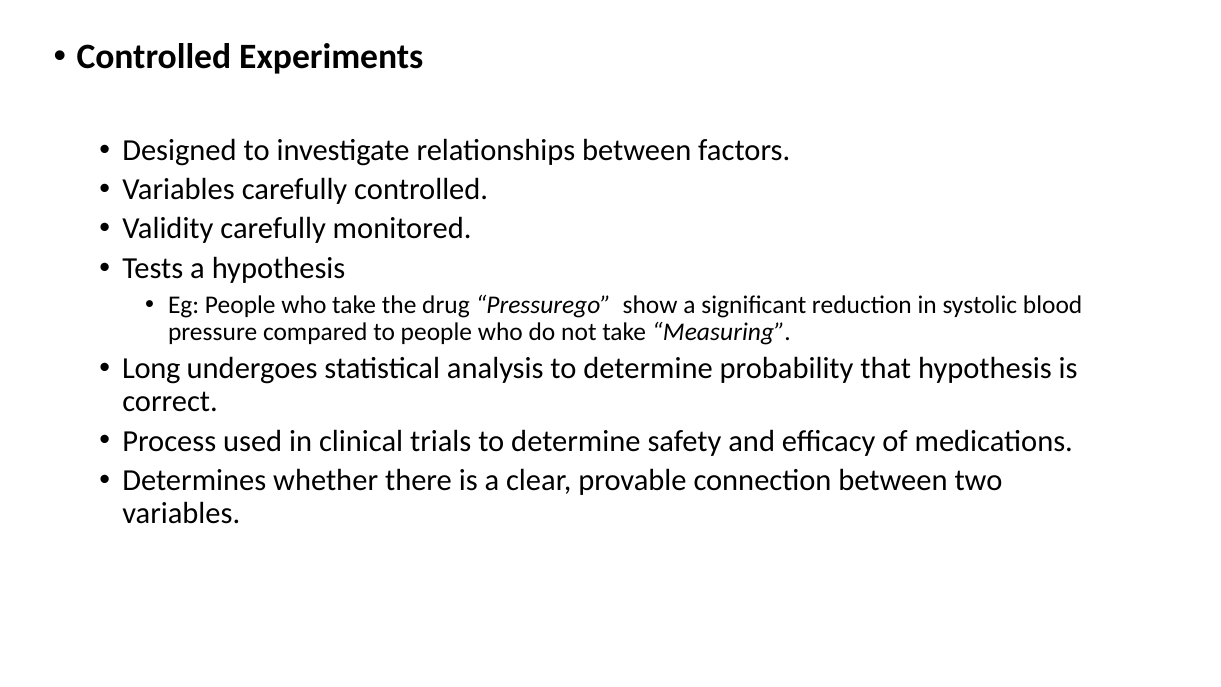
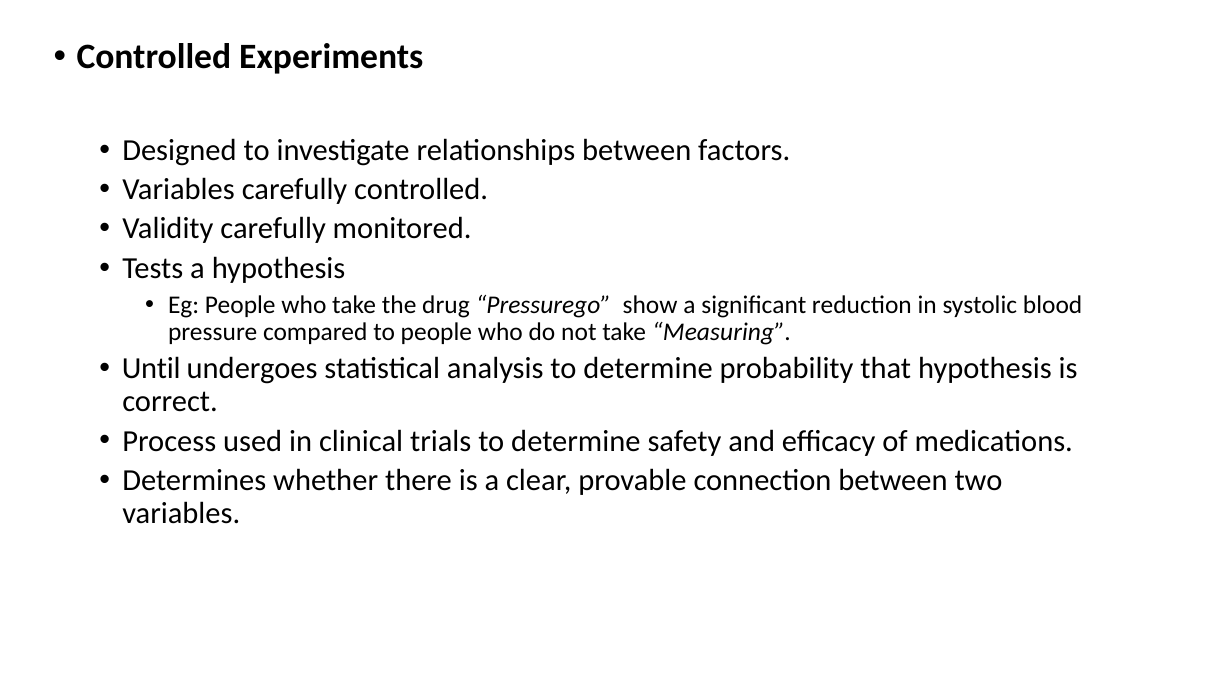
Long: Long -> Until
